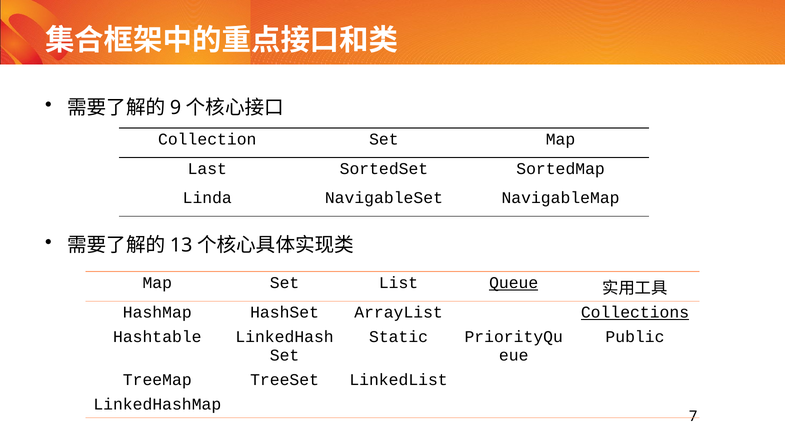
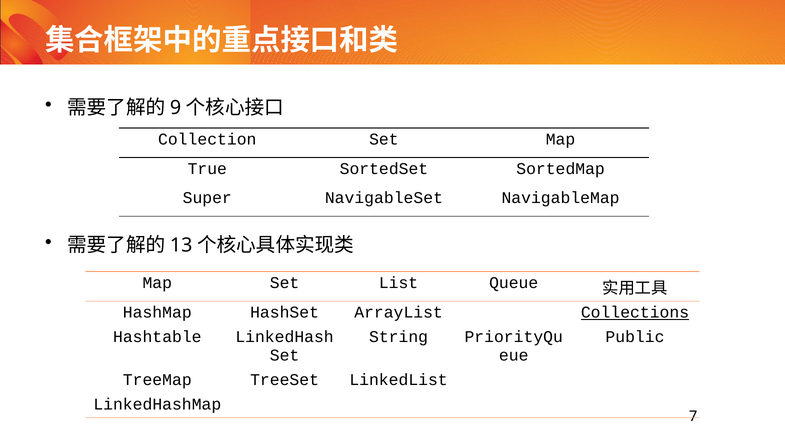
Last: Last -> True
Linda: Linda -> Super
Queue underline: present -> none
Static: Static -> String
